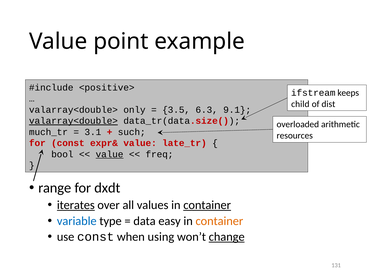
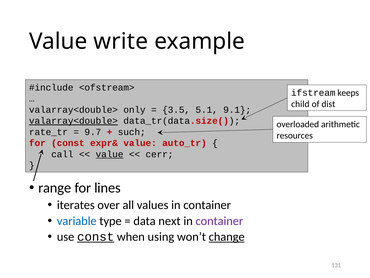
point: point -> write
<positive>: <positive> -> <ofstream>
6.3: 6.3 -> 5.1
much_tr: much_tr -> rate_tr
3.1: 3.1 -> 9.7
late_tr: late_tr -> auto_tr
bool: bool -> call
freq: freq -> cerr
dxdt: dxdt -> lines
iterates underline: present -> none
container at (207, 205) underline: present -> none
easy: easy -> next
container at (219, 221) colour: orange -> purple
const at (96, 236) underline: none -> present
